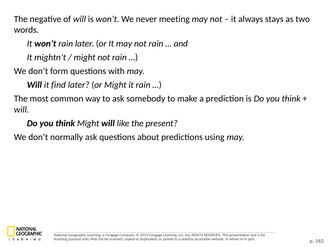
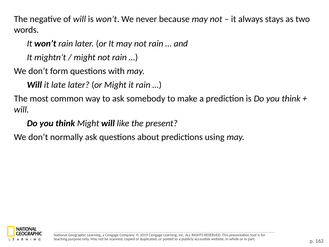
meeting: meeting -> because
find: find -> late
